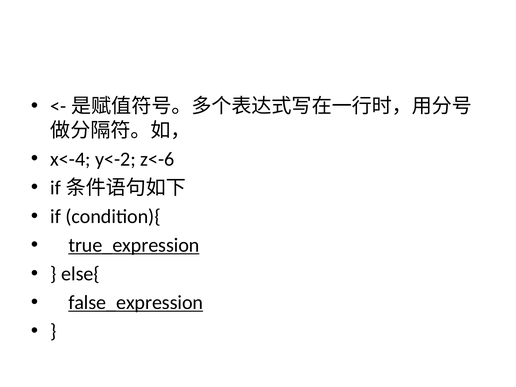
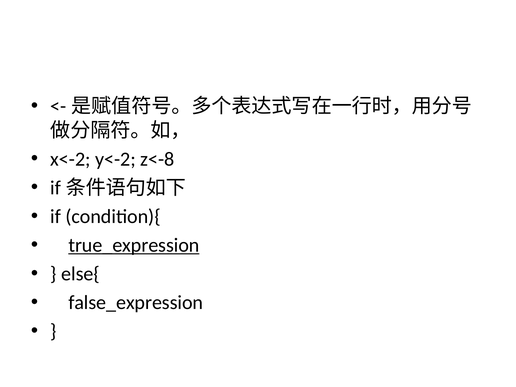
x<-4: x<-4 -> x<-2
z<-6: z<-6 -> z<-8
false_expression underline: present -> none
